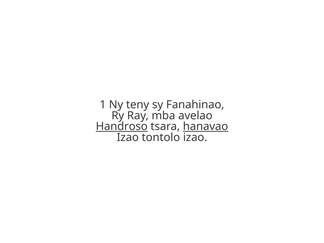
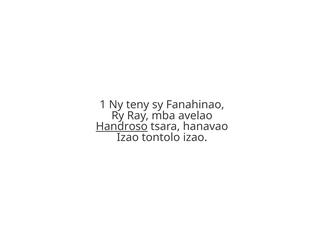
hanavao underline: present -> none
